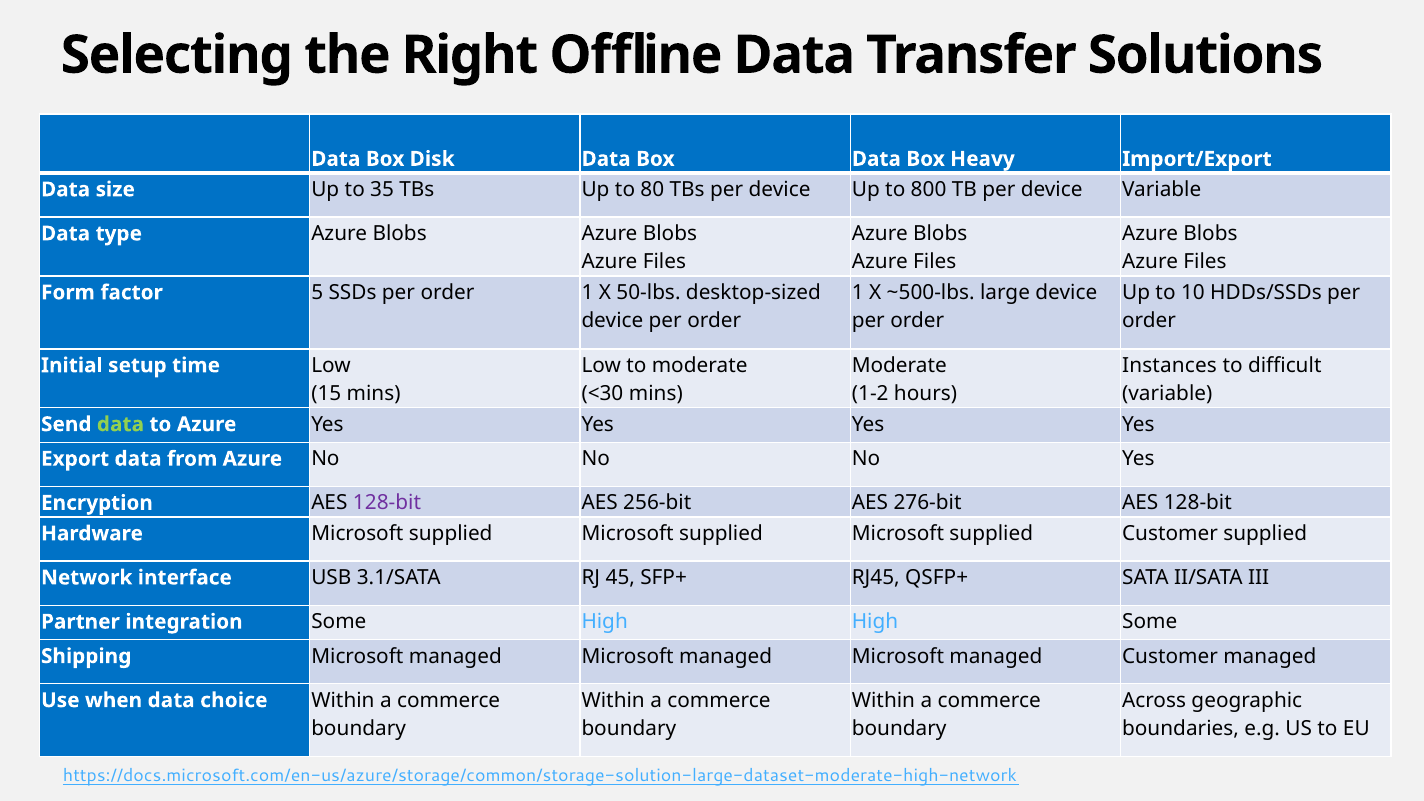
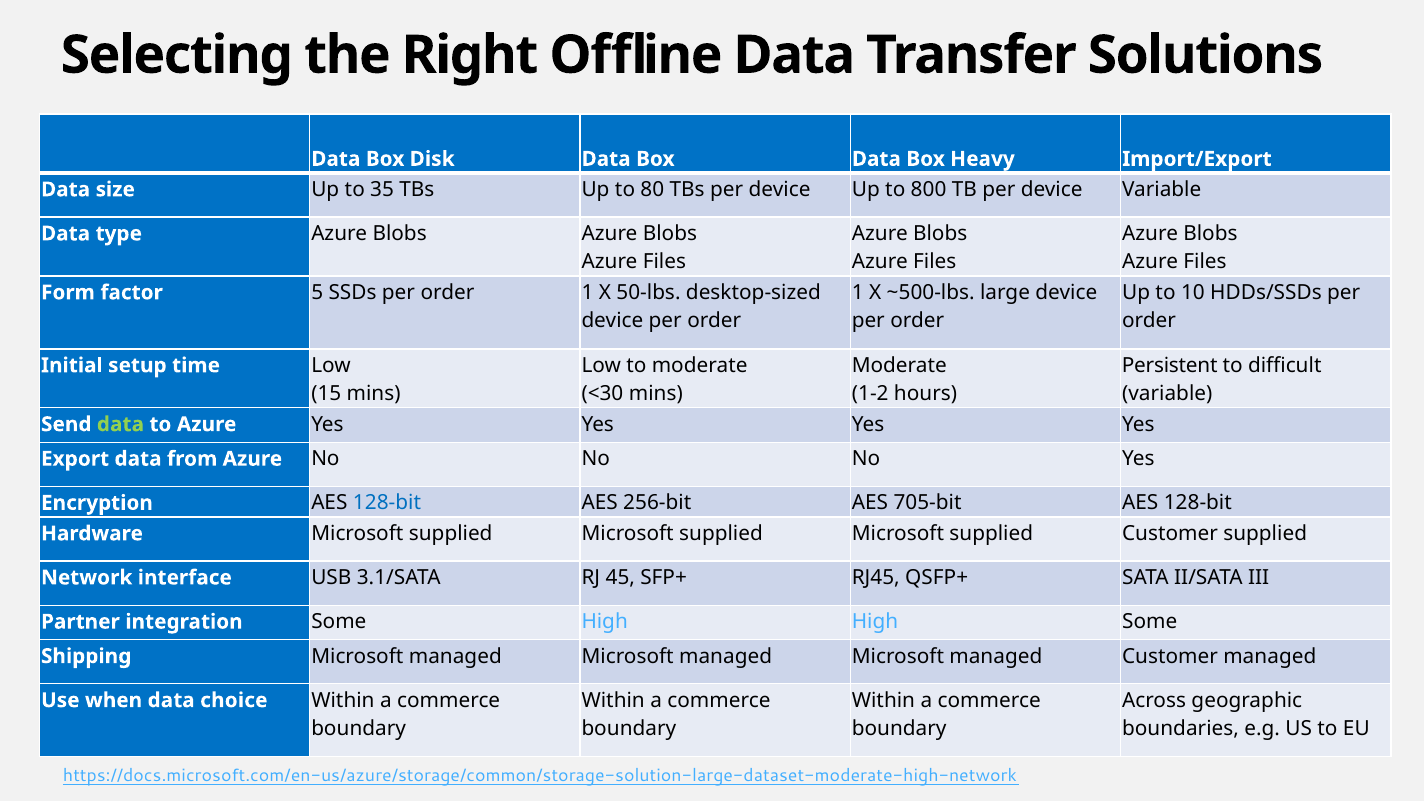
Instances: Instances -> Persistent
128-bit at (387, 503) colour: purple -> blue
276-bit: 276-bit -> 705-bit
